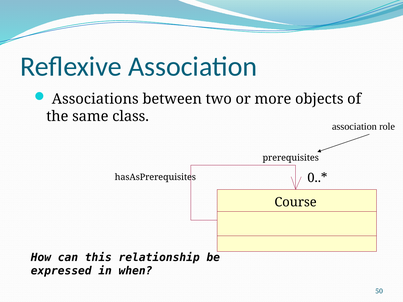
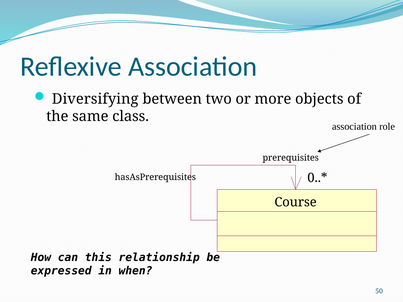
Associations: Associations -> Diversifying
